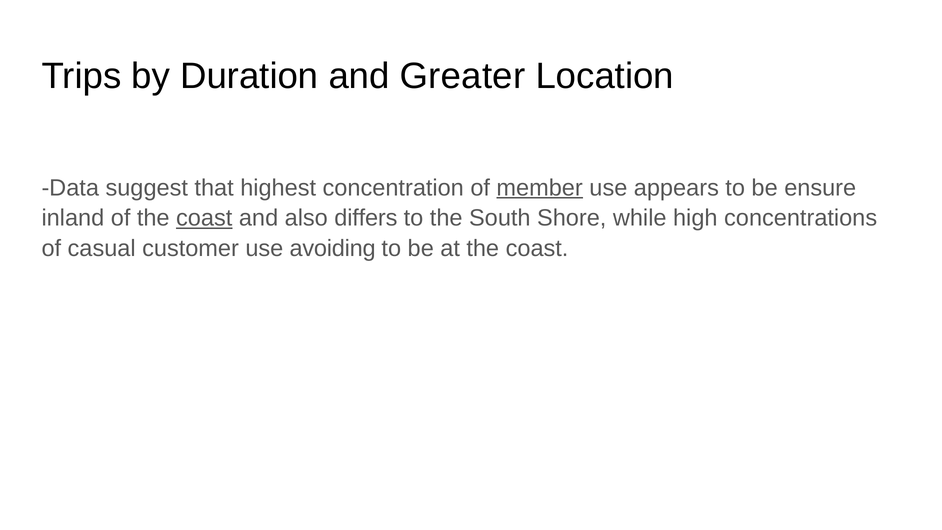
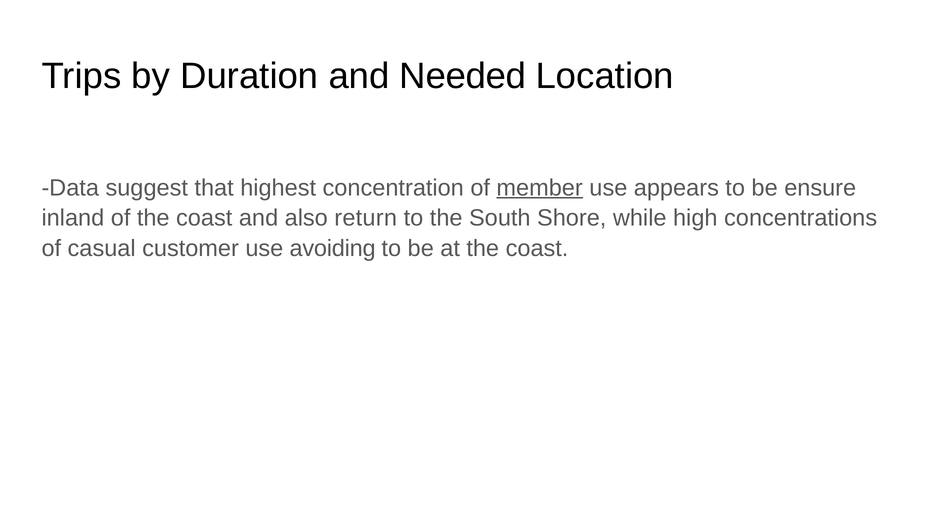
Greater: Greater -> Needed
coast at (204, 218) underline: present -> none
differs: differs -> return
